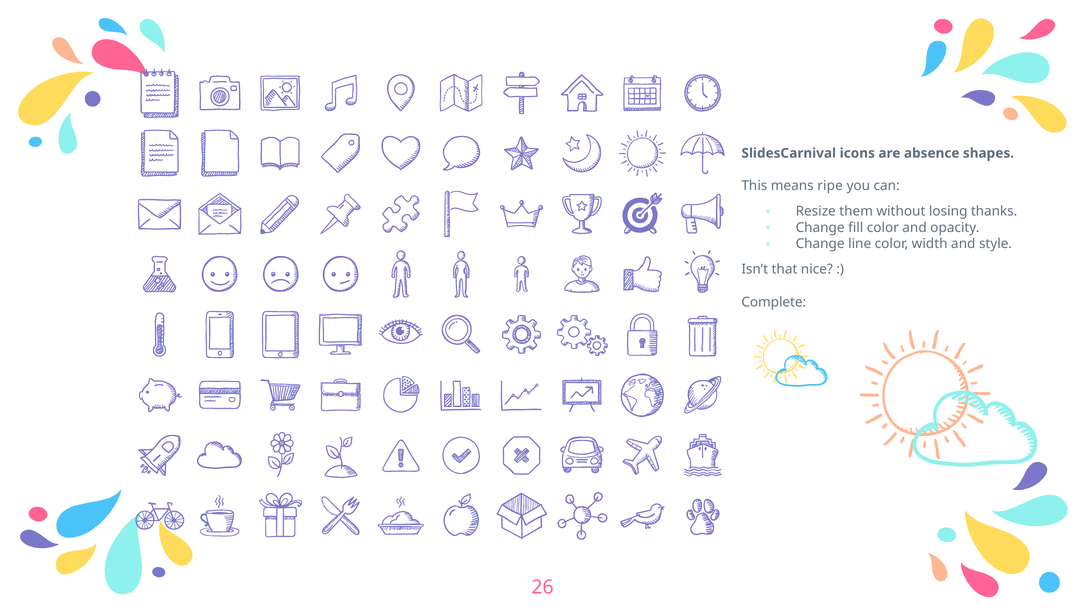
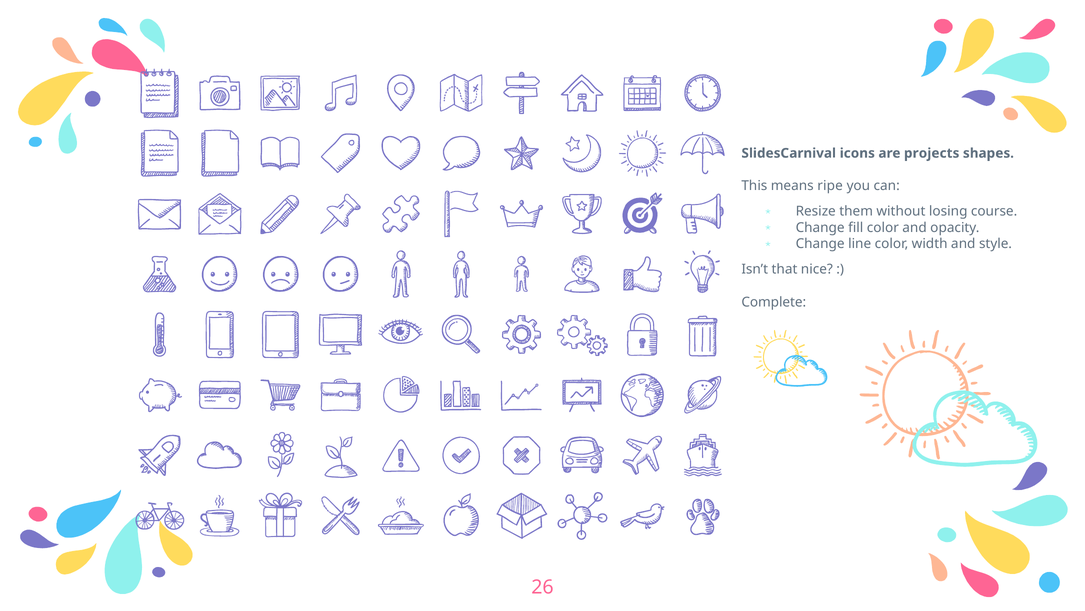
absence: absence -> projects
thanks: thanks -> course
